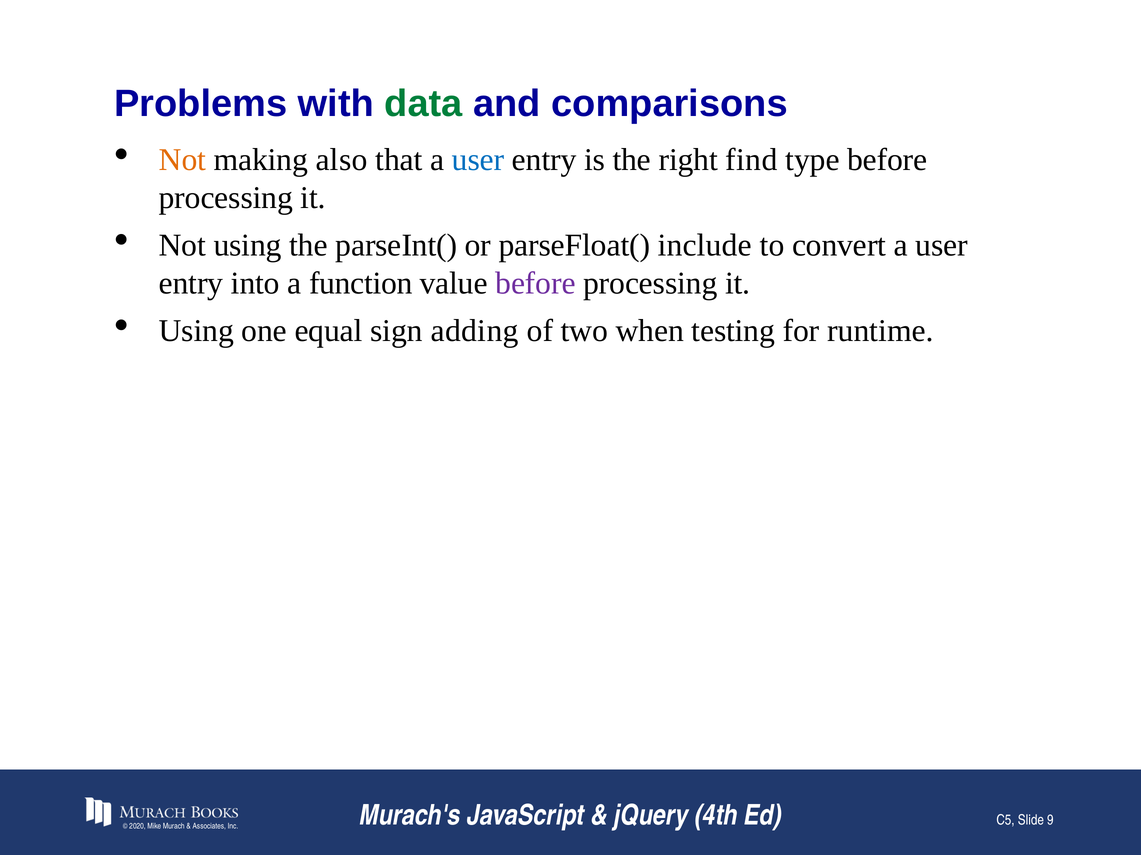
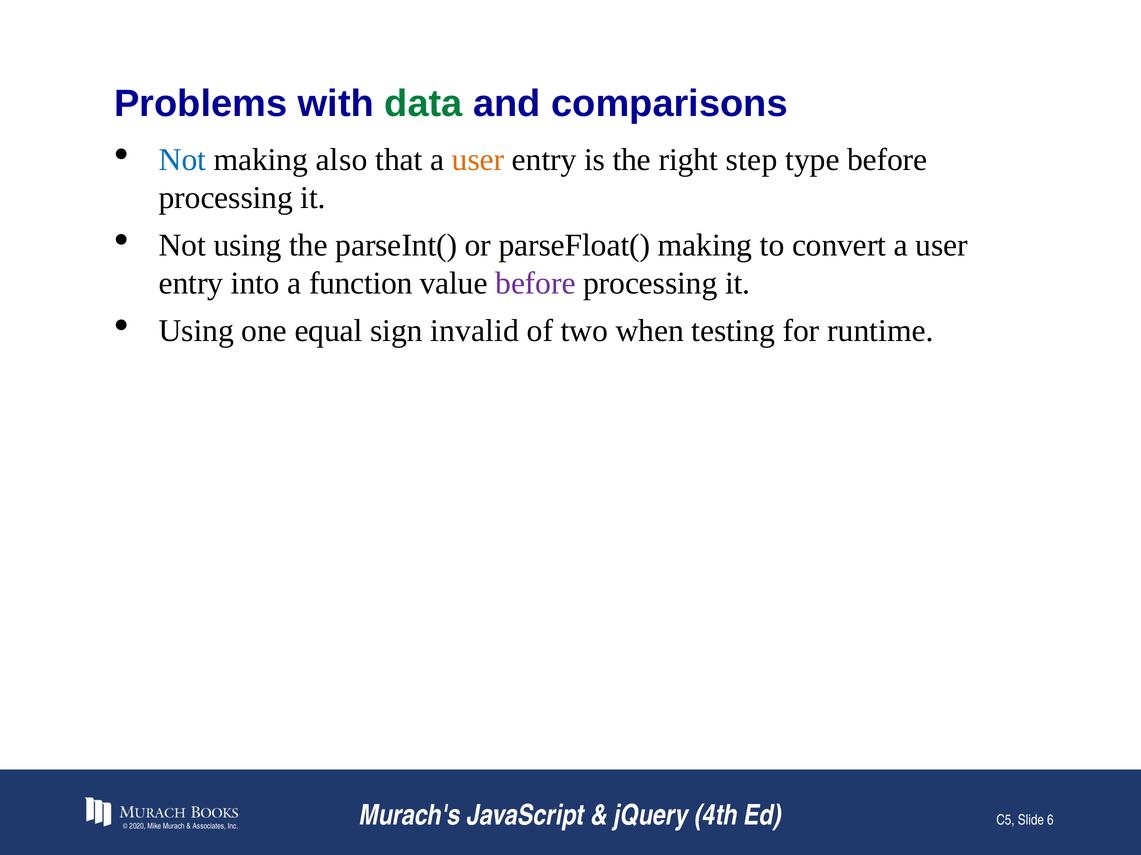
Not at (182, 160) colour: orange -> blue
user at (478, 160) colour: blue -> orange
find: find -> step
parseFloat( include: include -> making
adding: adding -> invalid
9: 9 -> 6
